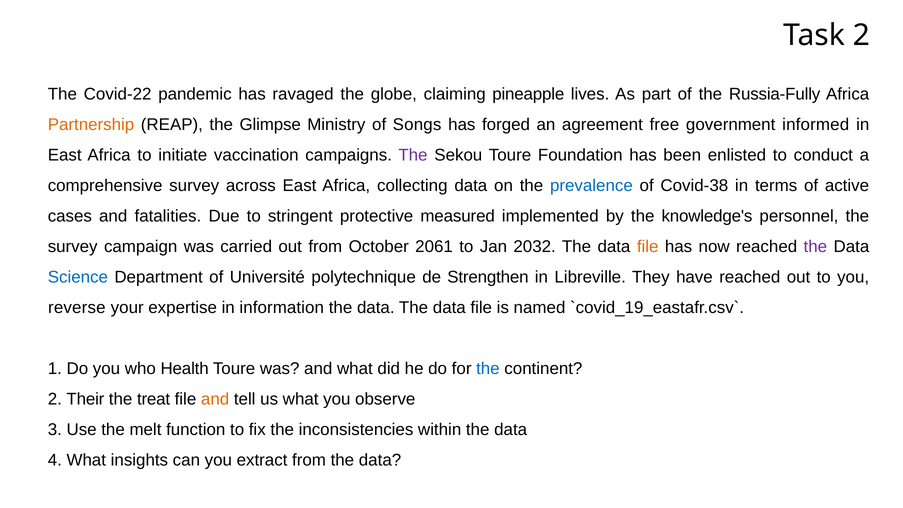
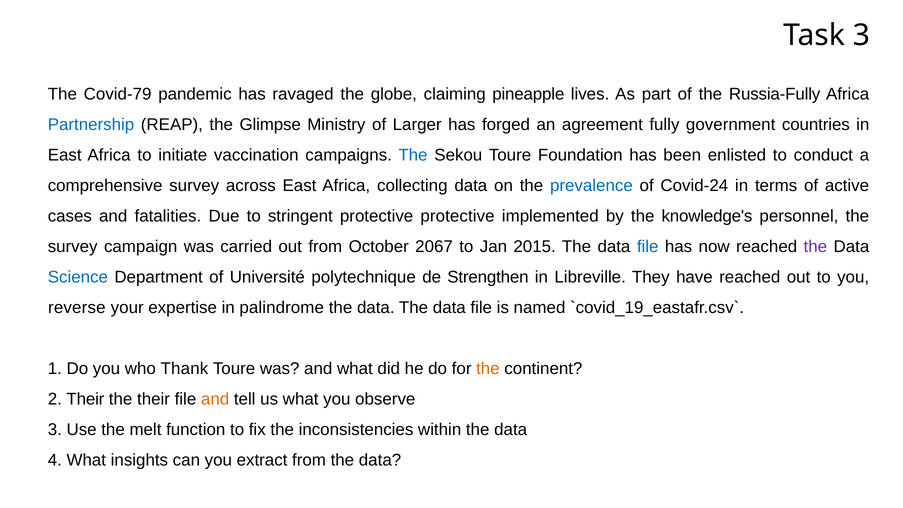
Task 2: 2 -> 3
Covid-22: Covid-22 -> Covid-79
Partnership colour: orange -> blue
Songs: Songs -> Larger
free: free -> fully
informed: informed -> countries
The at (413, 155) colour: purple -> blue
Covid-38: Covid-38 -> Covid-24
protective measured: measured -> protective
2061: 2061 -> 2067
2032: 2032 -> 2015
file at (648, 247) colour: orange -> blue
information: information -> palindrome
Health: Health -> Thank
the at (488, 369) colour: blue -> orange
the treat: treat -> their
